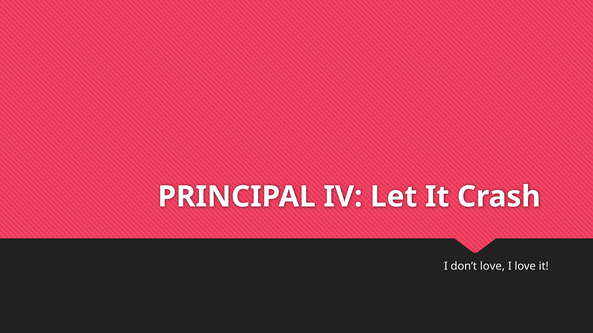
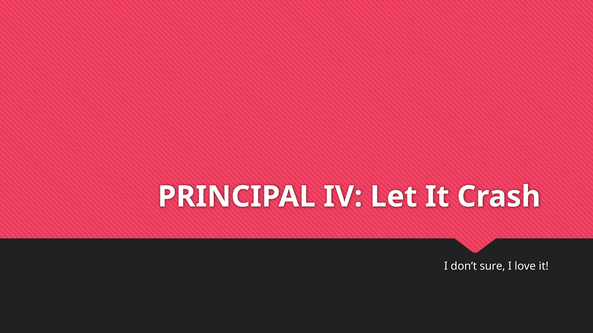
don’t love: love -> sure
